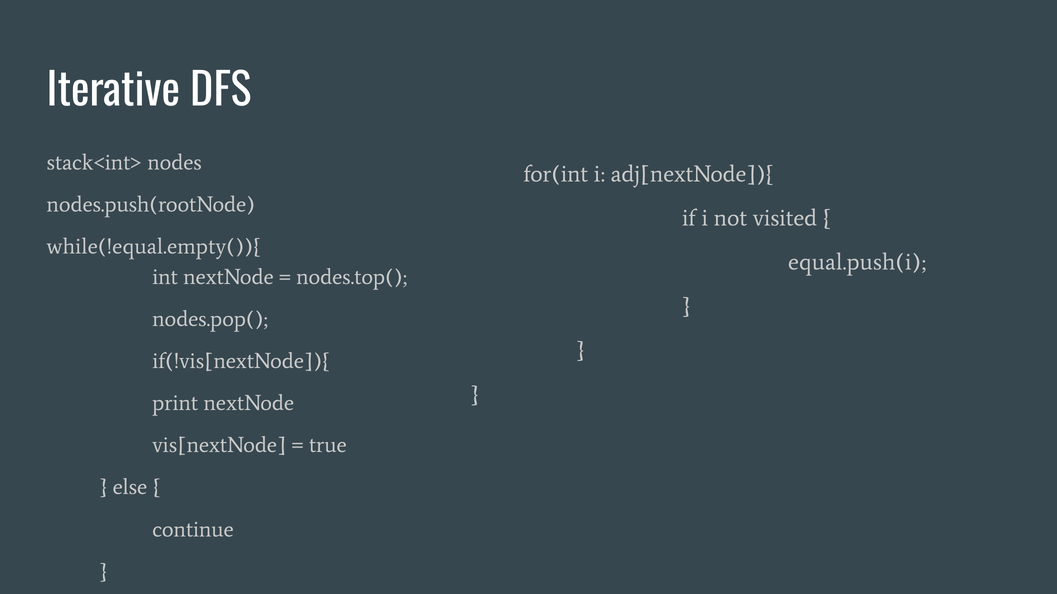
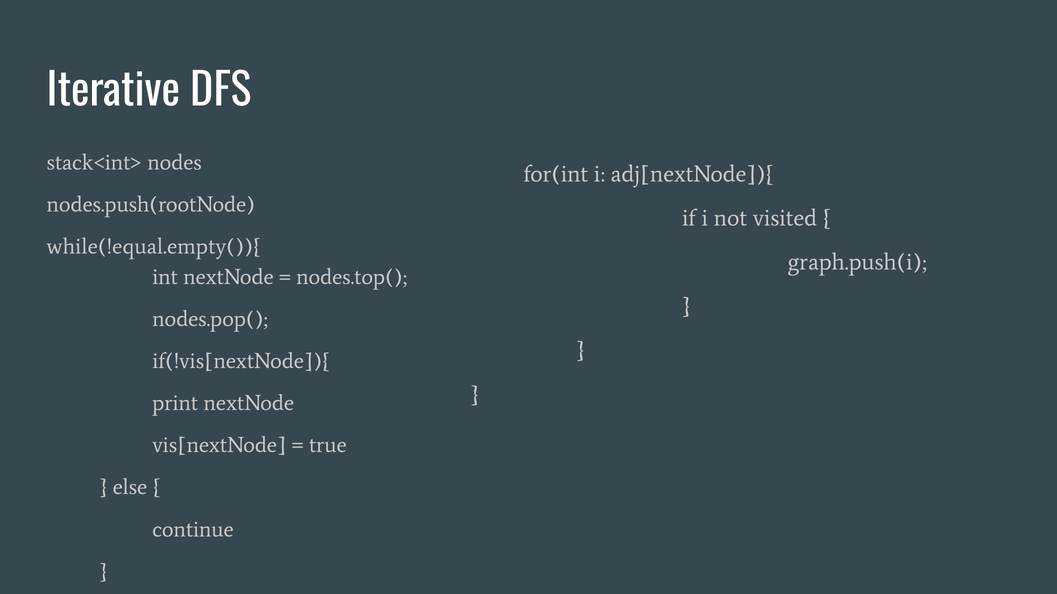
equal.push(i: equal.push(i -> graph.push(i
